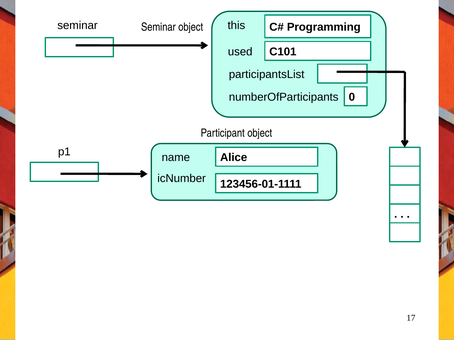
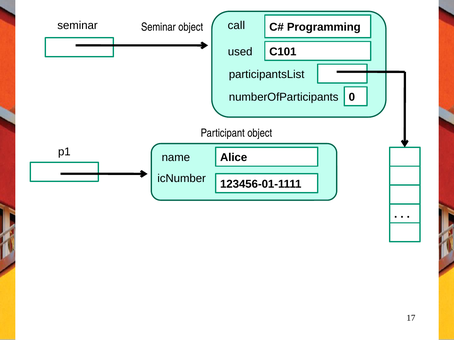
this: this -> call
